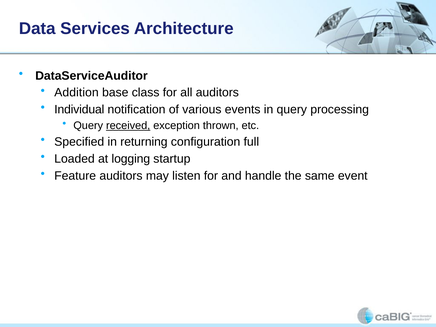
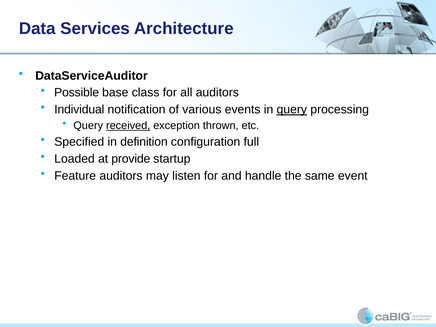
Addition: Addition -> Possible
query at (292, 110) underline: none -> present
returning: returning -> definition
logging: logging -> provide
